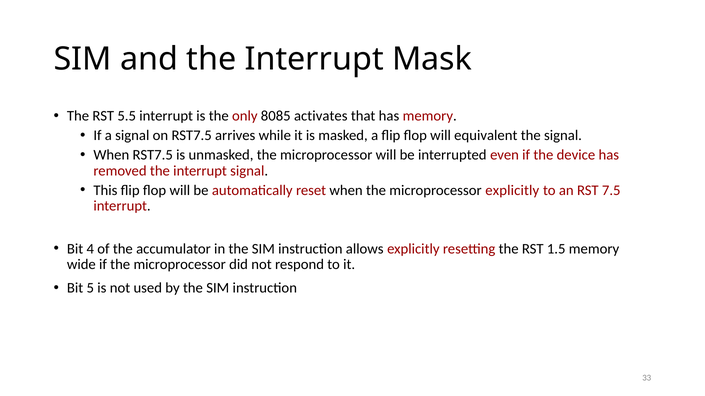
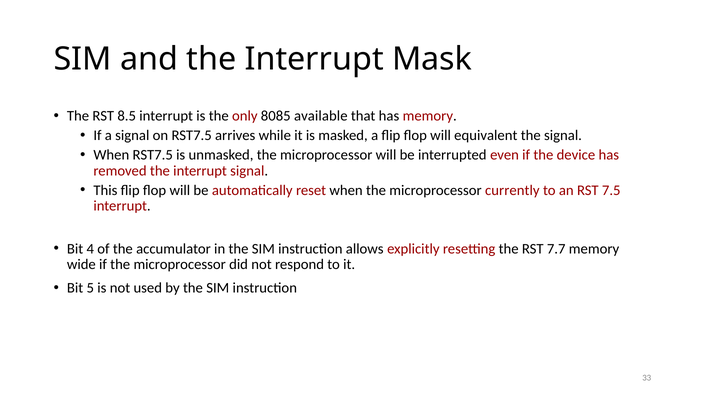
5.5: 5.5 -> 8.5
activates: activates -> available
microprocessor explicitly: explicitly -> currently
1.5: 1.5 -> 7.7
